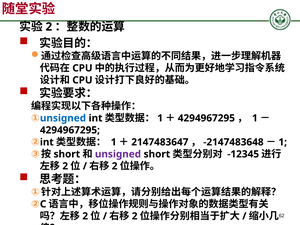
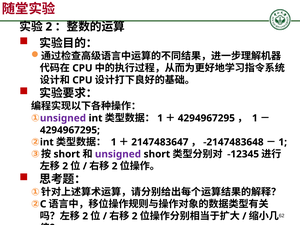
unsigned at (63, 118) colour: blue -> purple
